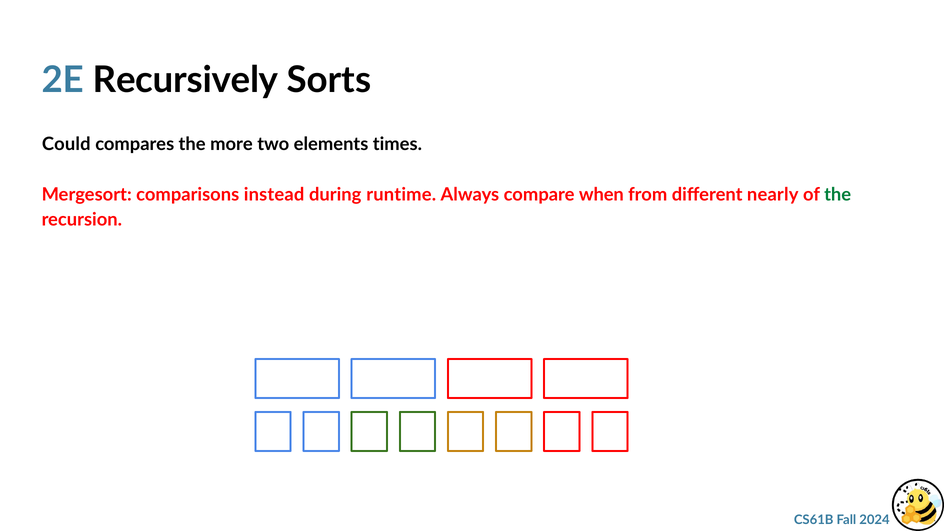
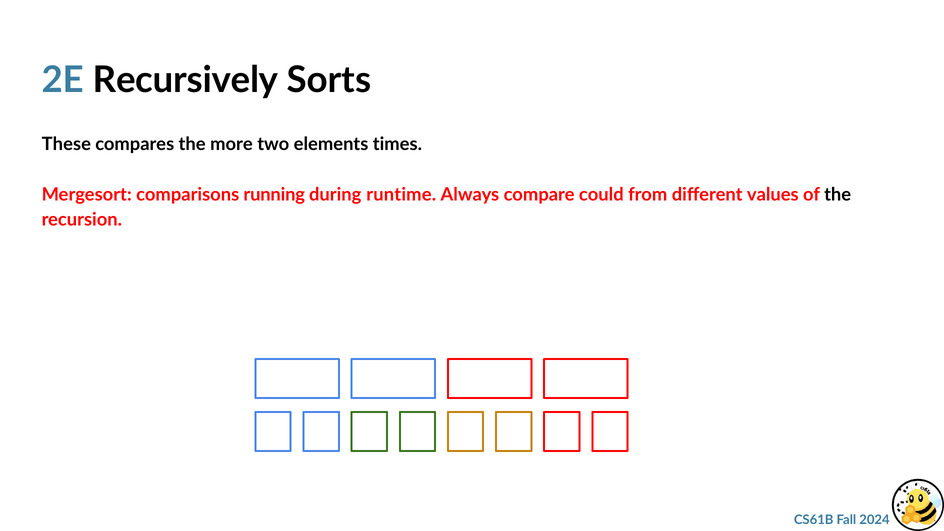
Could: Could -> These
instead: instead -> running
when: when -> could
nearly: nearly -> values
the at (838, 195) colour: green -> black
